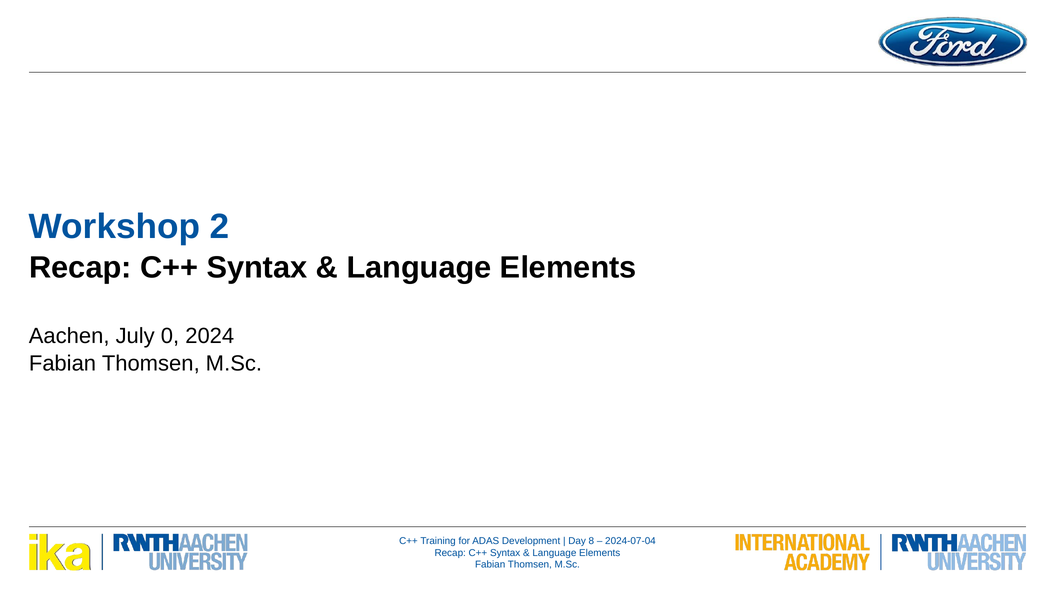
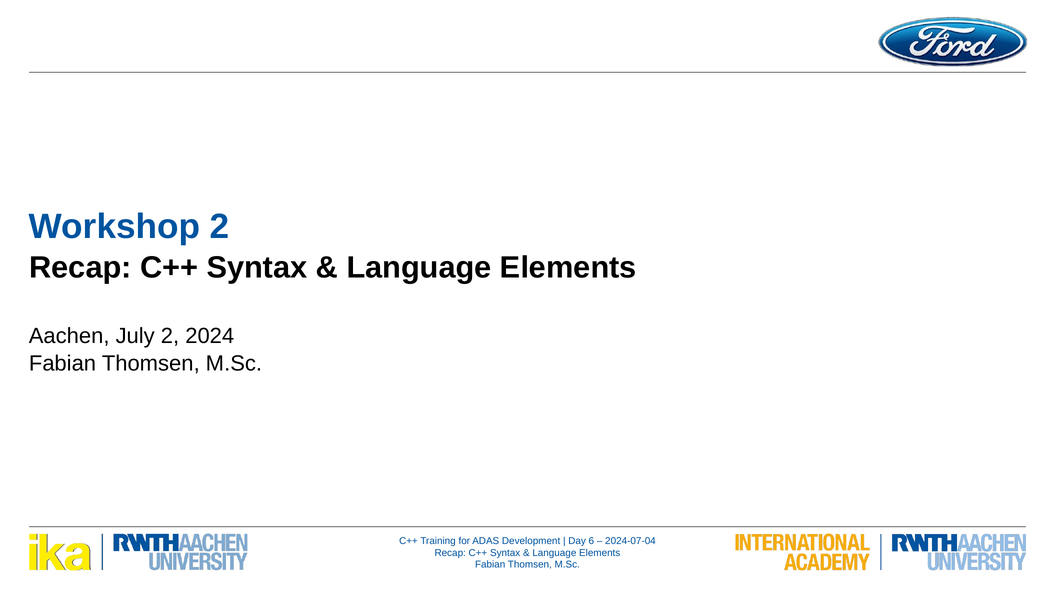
July 0: 0 -> 2
8: 8 -> 6
